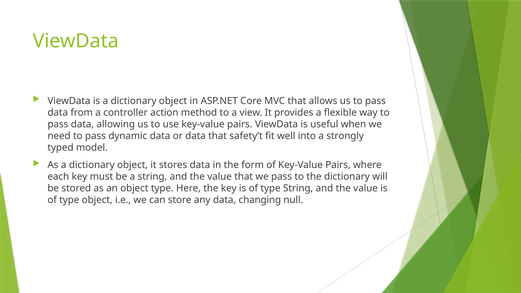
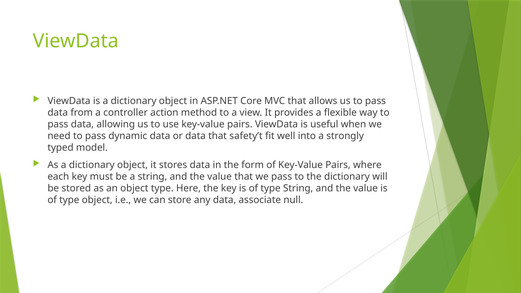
changing: changing -> associate
